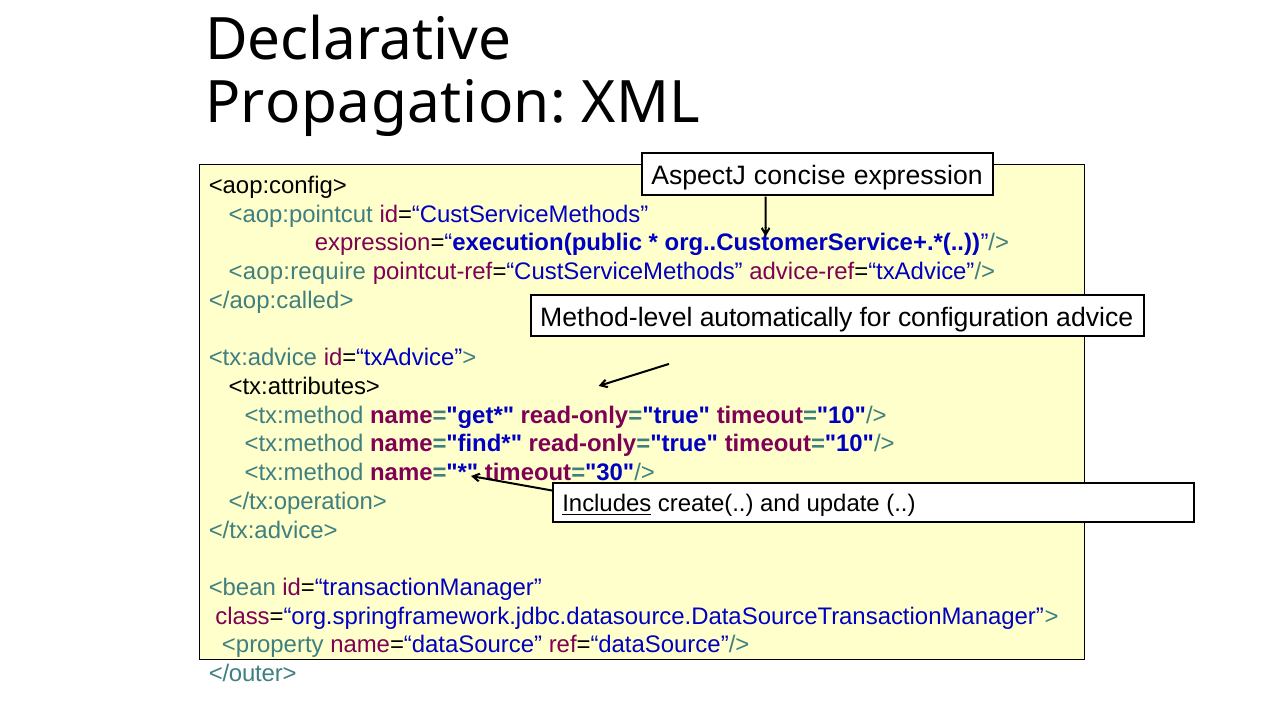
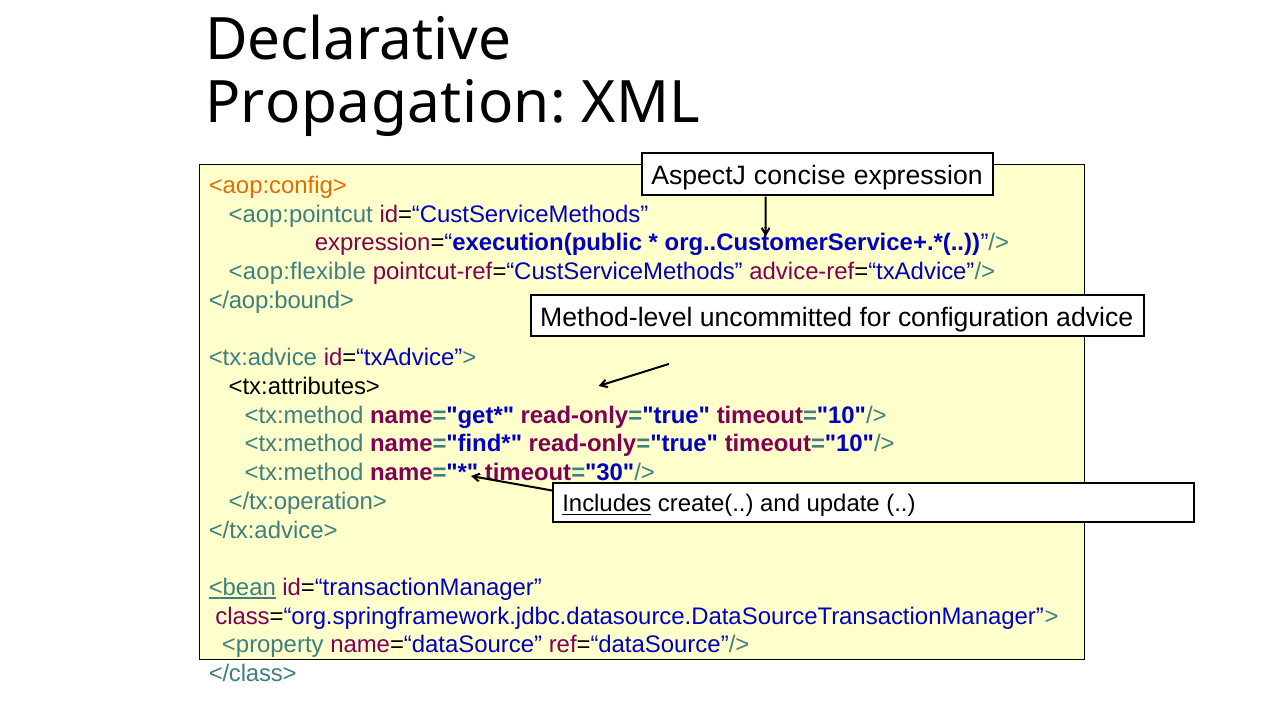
<aop:config> colour: black -> orange
<aop:require: <aop:require -> <aop:flexible
</aop:called>: </aop:called> -> </aop:bound>
automatically: automatically -> uncommitted
<bean underline: none -> present
</outer>: </outer> -> </class>
